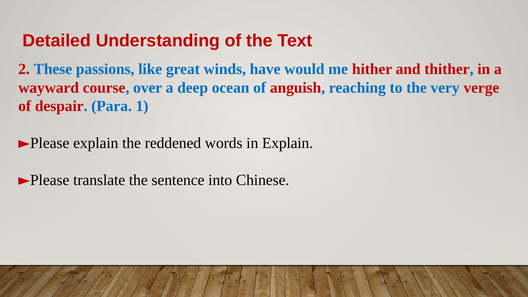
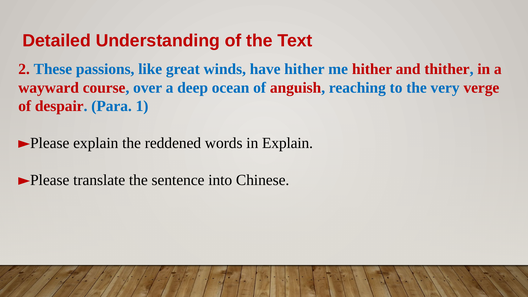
have would: would -> hither
